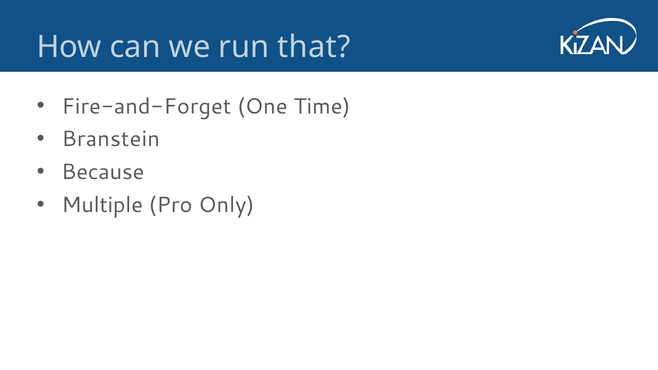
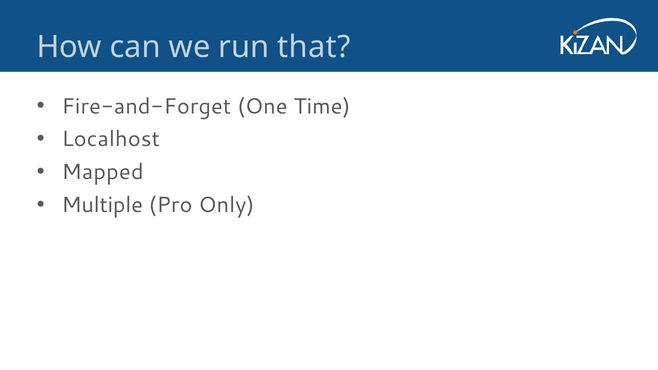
Branstein: Branstein -> Localhost
Because: Because -> Mapped
